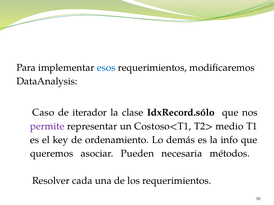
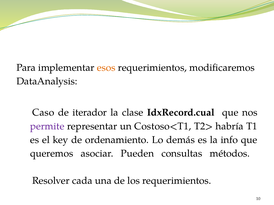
esos colour: blue -> orange
IdxRecord.sólo: IdxRecord.sólo -> IdxRecord.cual
medio: medio -> habría
necesaria: necesaria -> consultas
